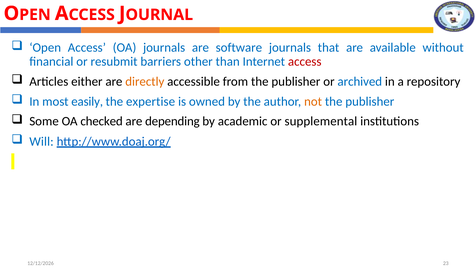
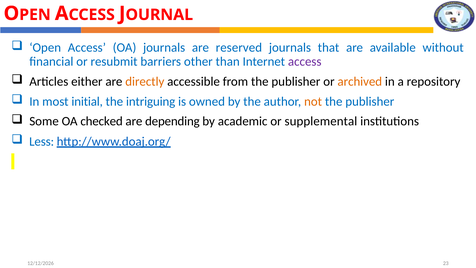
software: software -> reserved
access at (305, 62) colour: red -> purple
archived colour: blue -> orange
easily: easily -> initial
expertise: expertise -> intriguing
Will: Will -> Less
